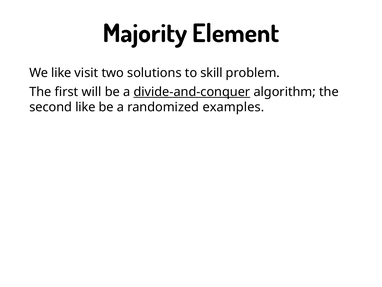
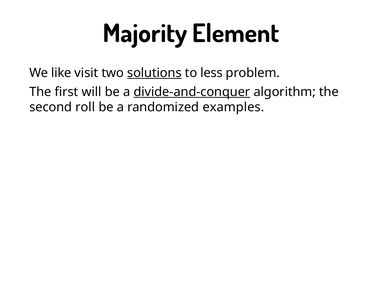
solutions underline: none -> present
skill: skill -> less
second like: like -> roll
